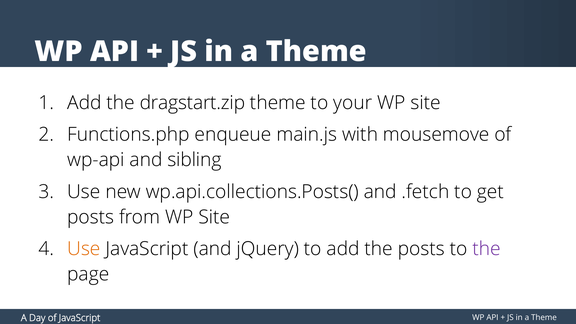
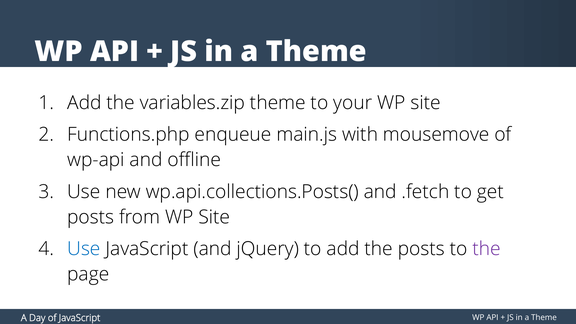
dragstart.zip: dragstart.zip -> variables.zip
sibling: sibling -> offline
Use at (84, 249) colour: orange -> blue
